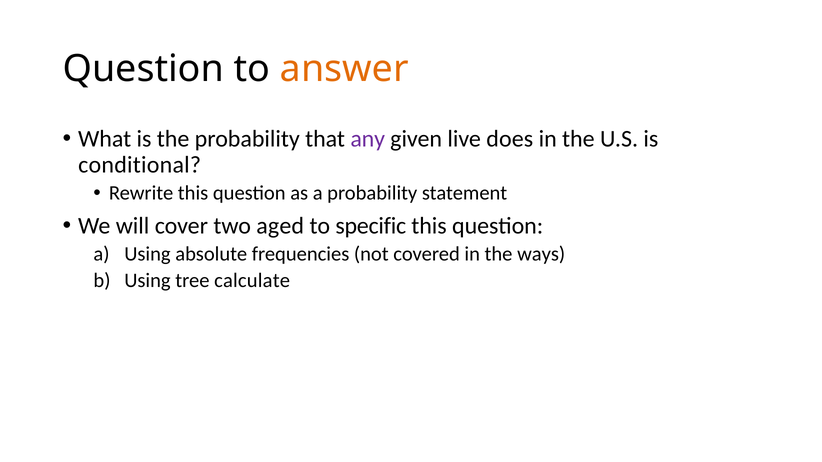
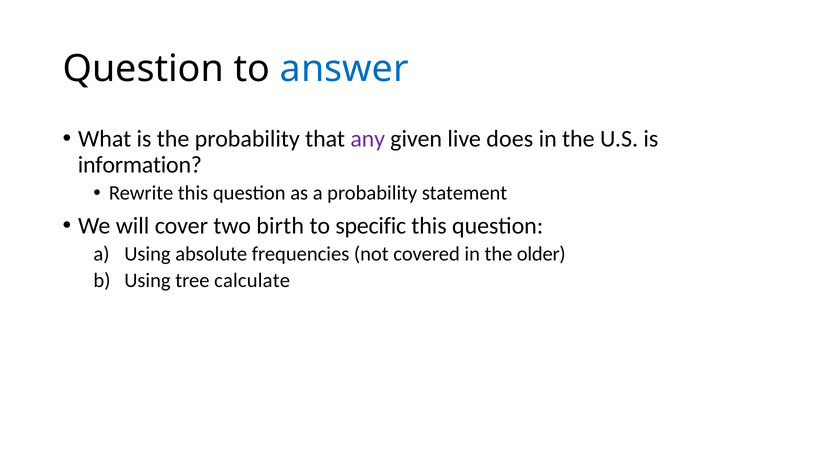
answer colour: orange -> blue
conditional: conditional -> information
aged: aged -> birth
ways: ways -> older
